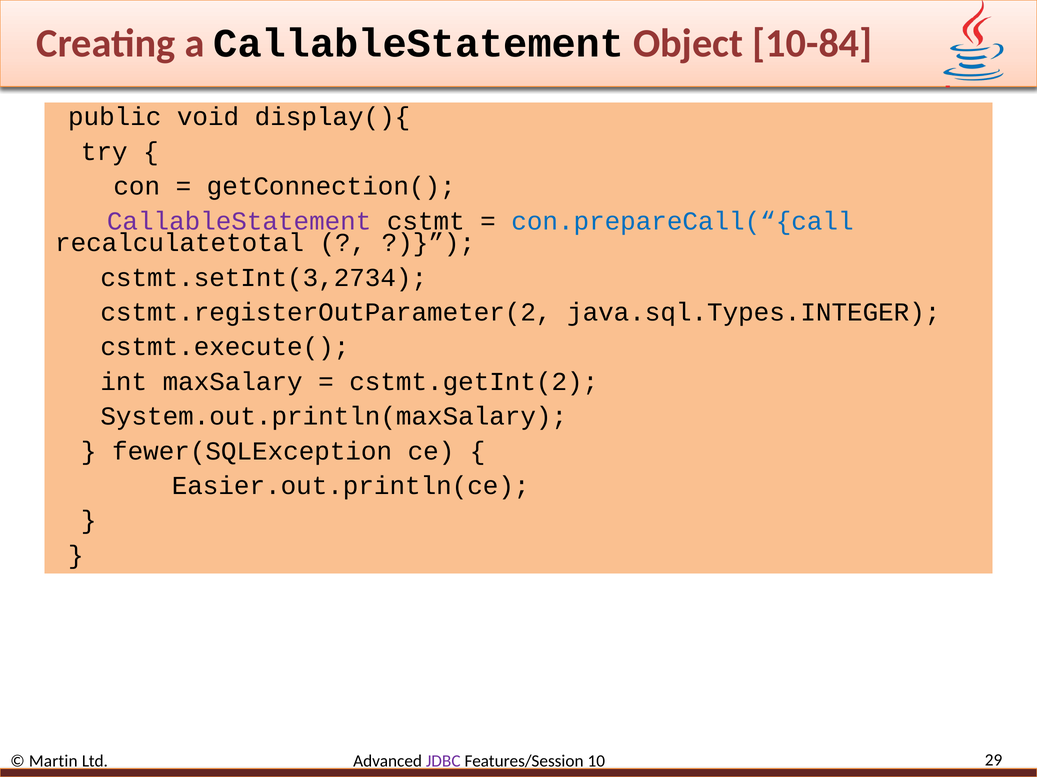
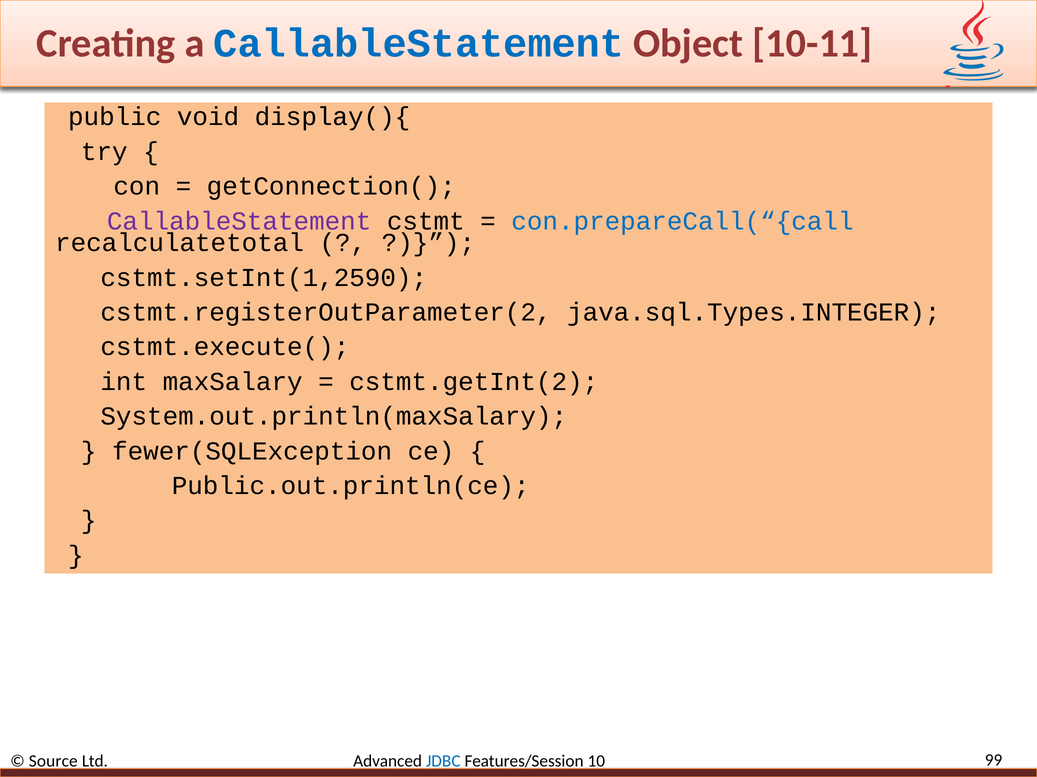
CallableStatement at (419, 43) colour: black -> blue
10-84: 10-84 -> 10-11
cstmt.setInt(3,2734: cstmt.setInt(3,2734 -> cstmt.setInt(1,2590
Easier.out.println(ce: Easier.out.println(ce -> Public.out.println(ce
Martin: Martin -> Source
JDBC colour: purple -> blue
29: 29 -> 99
